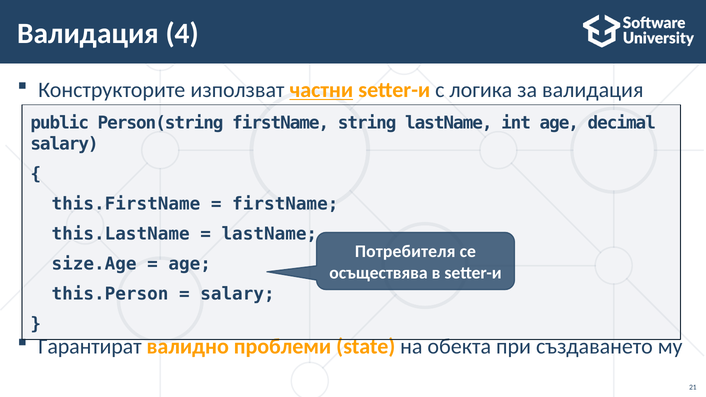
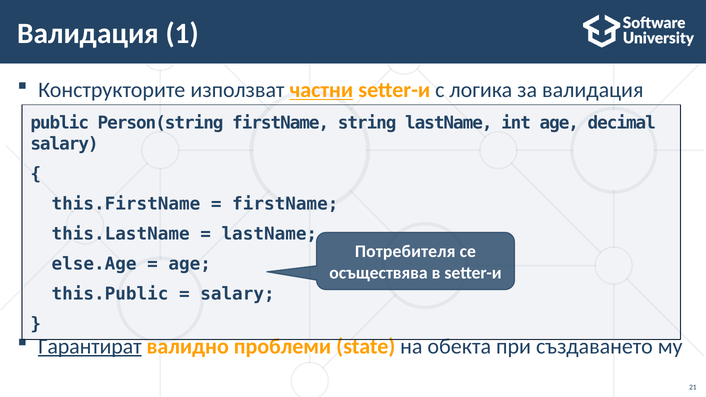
4: 4 -> 1
size.Age: size.Age -> else.Age
this.Person: this.Person -> this.Public
Гарантират underline: none -> present
